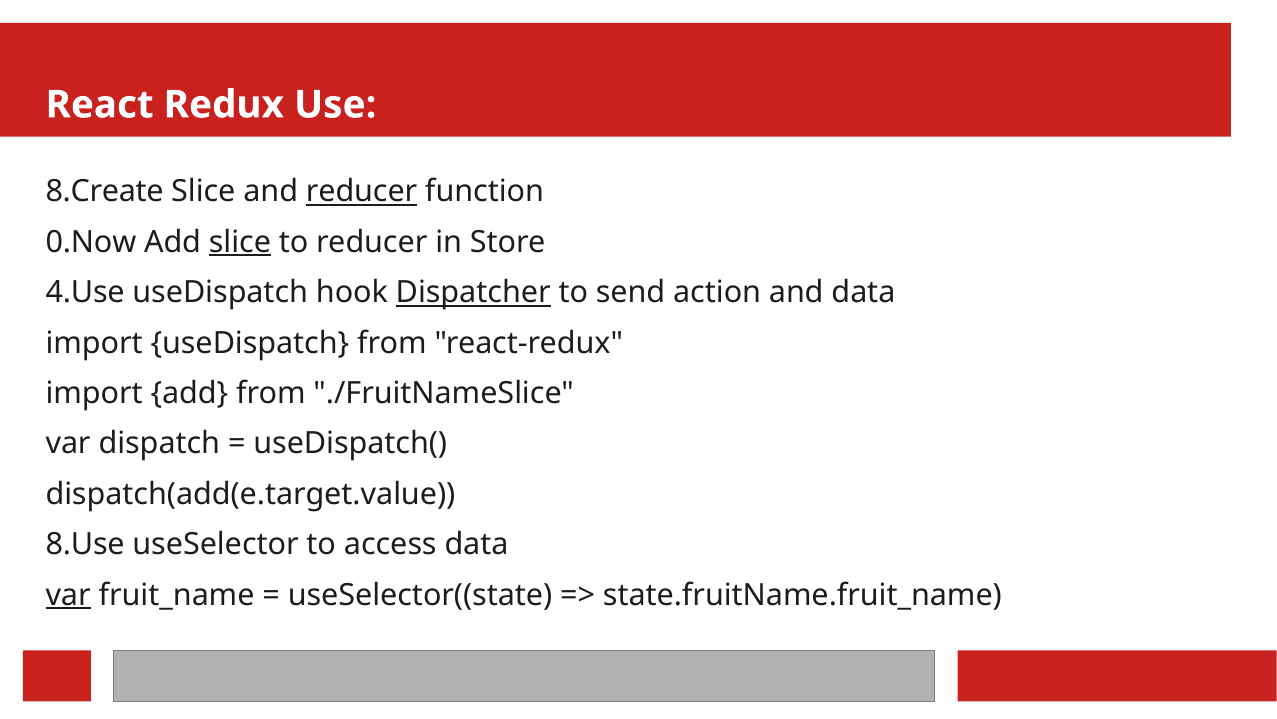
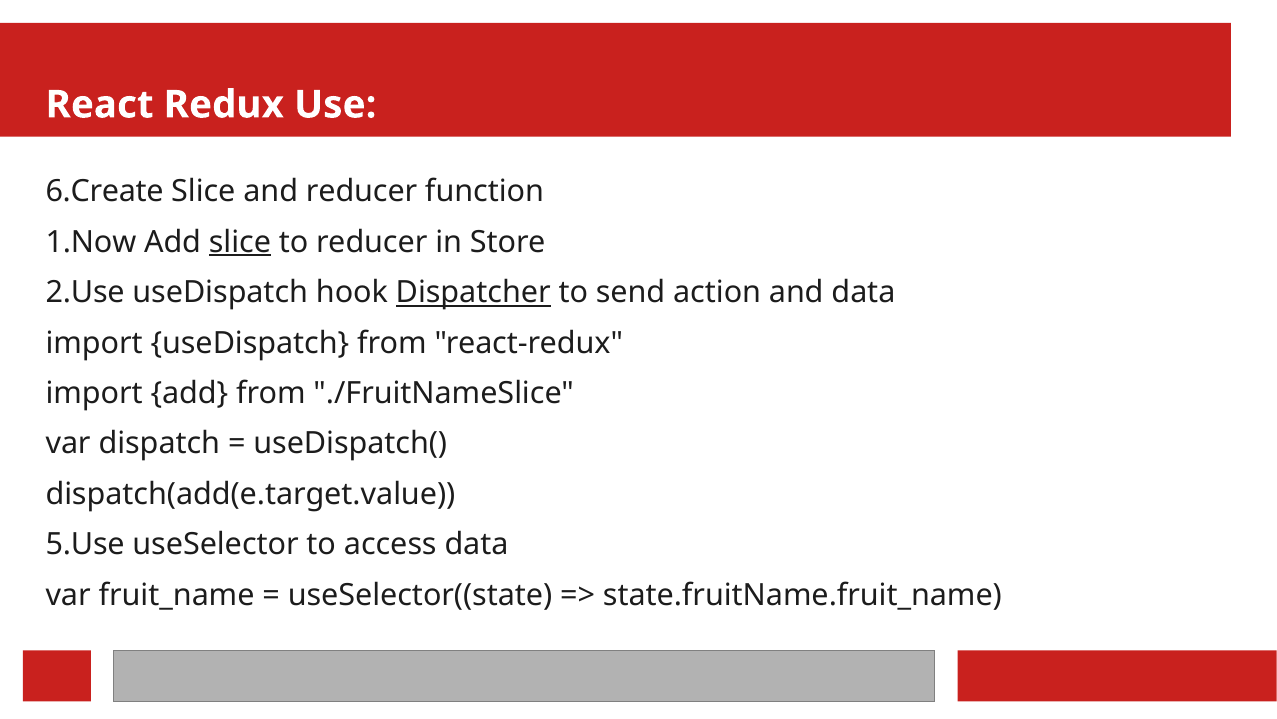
8.Create: 8.Create -> 6.Create
reducer at (362, 191) underline: present -> none
0.Now: 0.Now -> 1.Now
4.Use: 4.Use -> 2.Use
8.Use: 8.Use -> 5.Use
var at (68, 595) underline: present -> none
